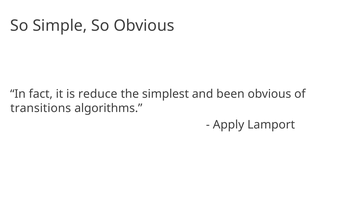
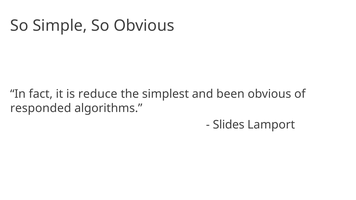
transitions: transitions -> responded
Apply: Apply -> Slides
